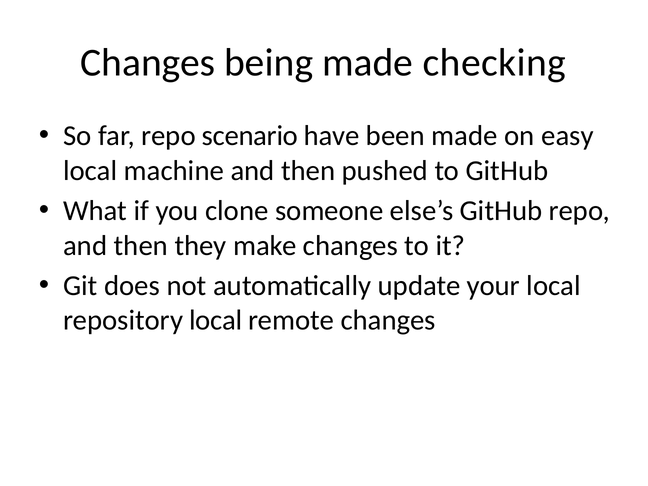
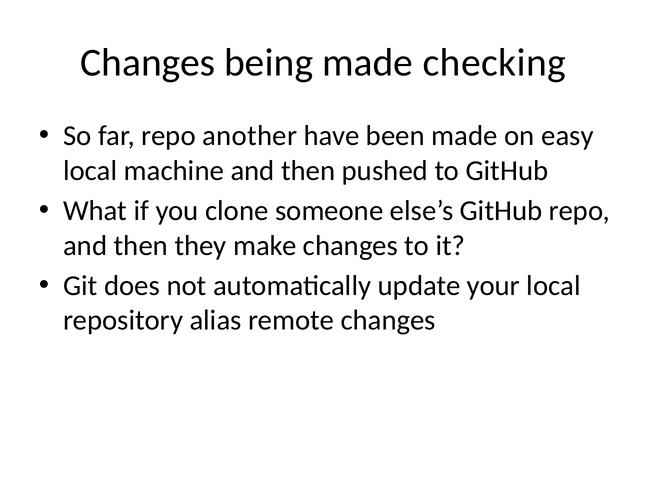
scenario: scenario -> another
repository local: local -> alias
